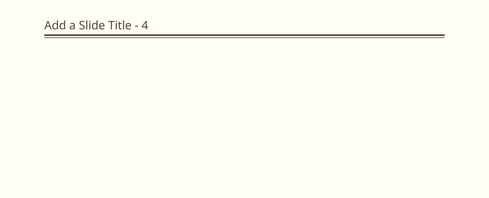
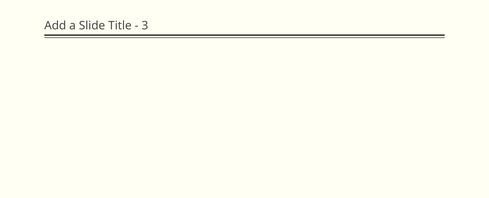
4: 4 -> 3
